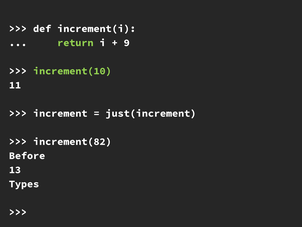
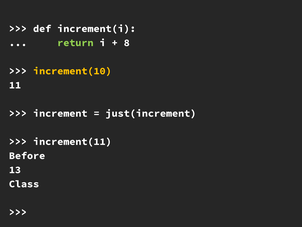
9: 9 -> 8
increment(10 colour: light green -> yellow
increment(82: increment(82 -> increment(11
Types: Types -> Class
